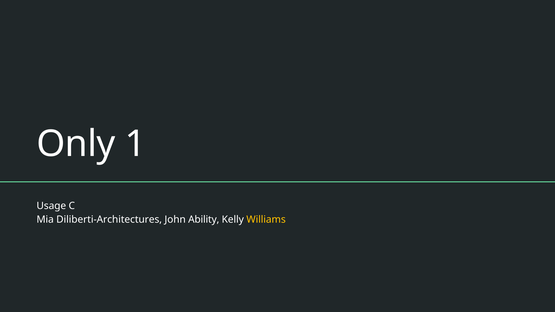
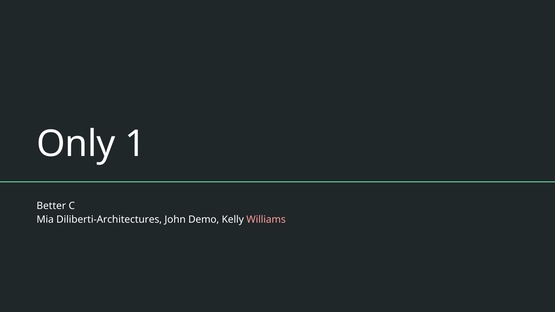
Usage: Usage -> Better
Ability: Ability -> Demo
Williams colour: yellow -> pink
